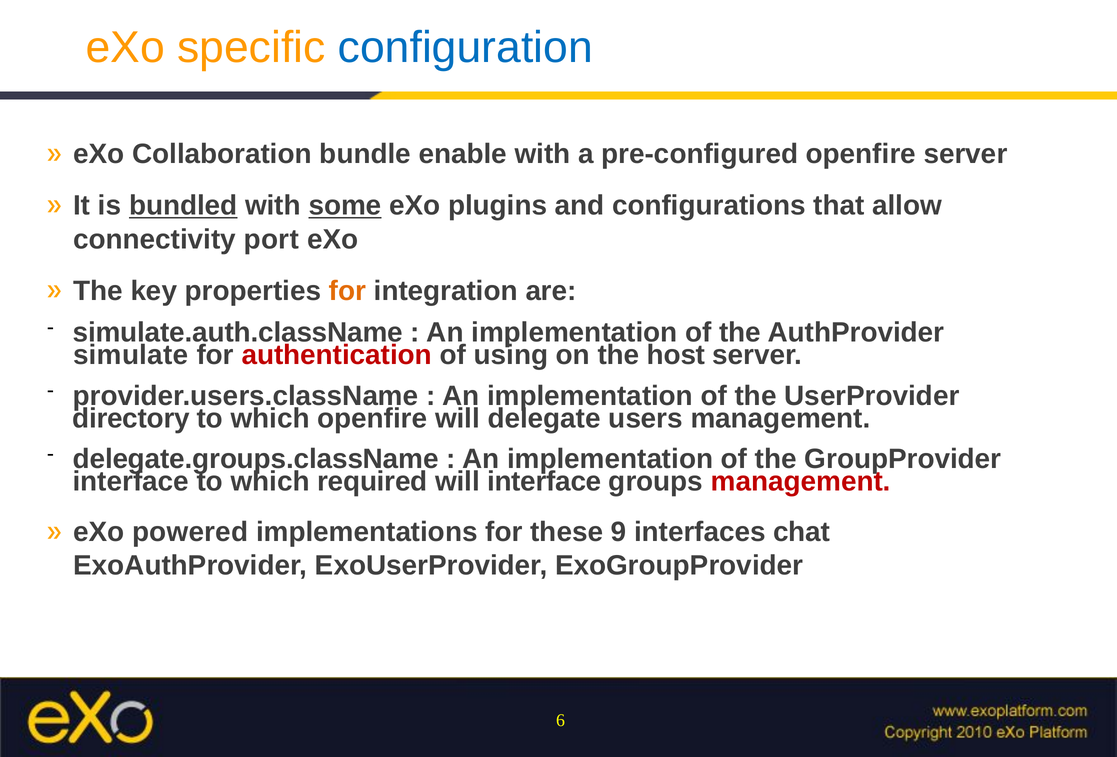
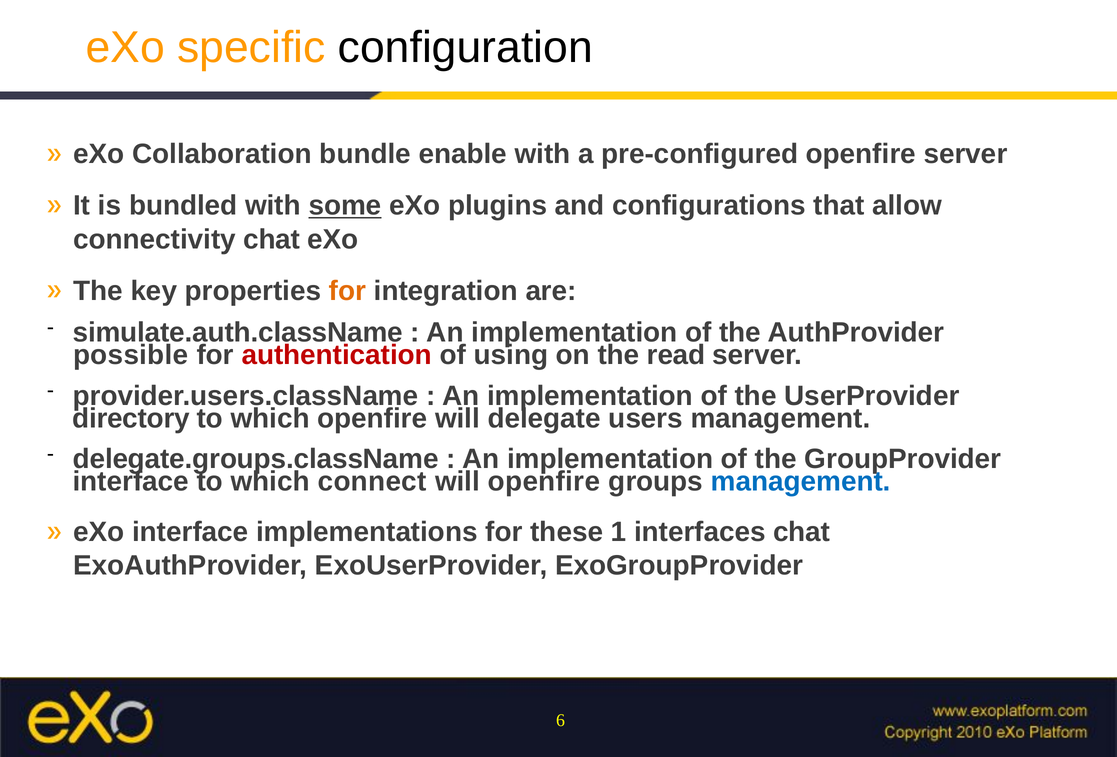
configuration colour: blue -> black
bundled underline: present -> none
connectivity port: port -> chat
simulate: simulate -> possible
host: host -> read
required: required -> connect
will interface: interface -> openfire
management at (801, 481) colour: red -> blue
eXo powered: powered -> interface
9: 9 -> 1
